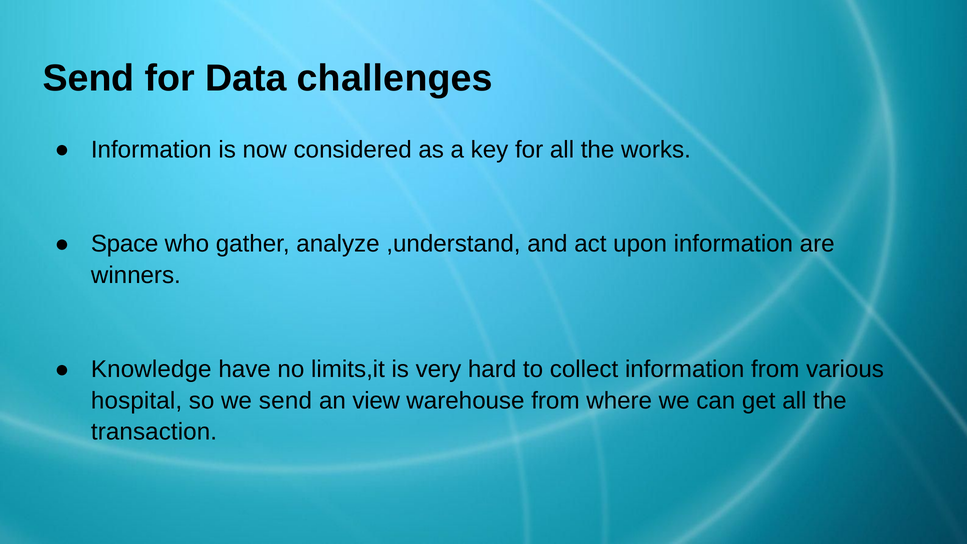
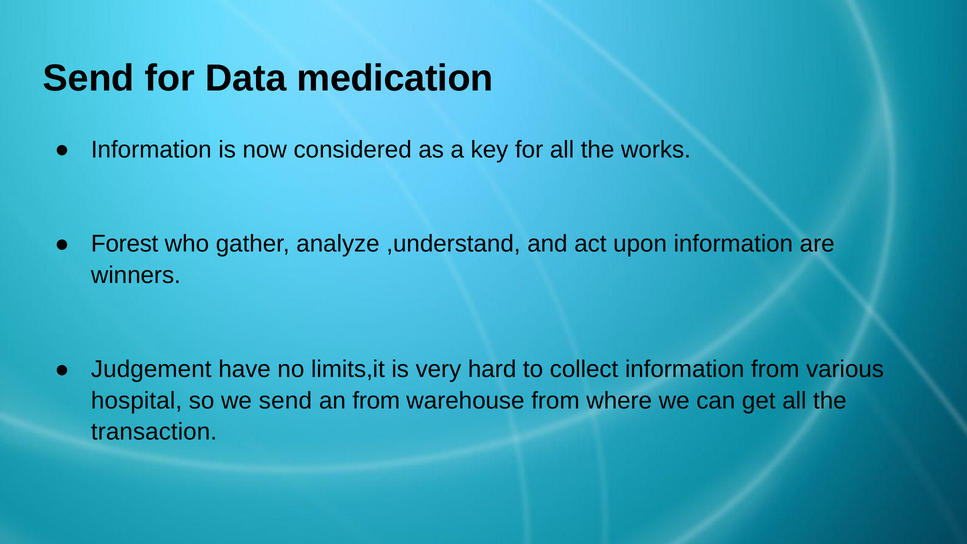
challenges: challenges -> medication
Space: Space -> Forest
Knowledge: Knowledge -> Judgement
an view: view -> from
